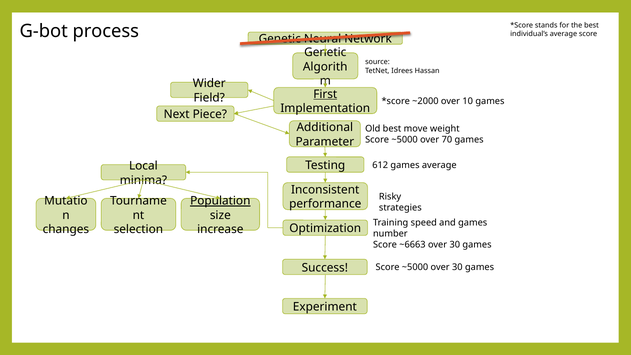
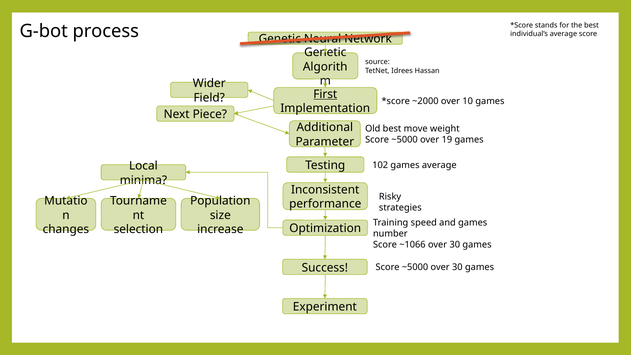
70: 70 -> 19
612: 612 -> 102
Population underline: present -> none
~6663: ~6663 -> ~1066
